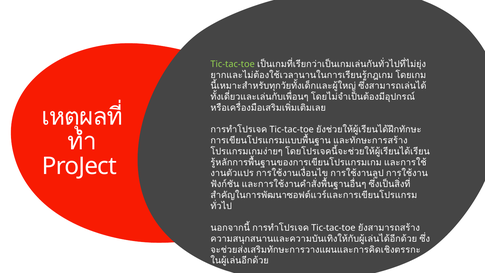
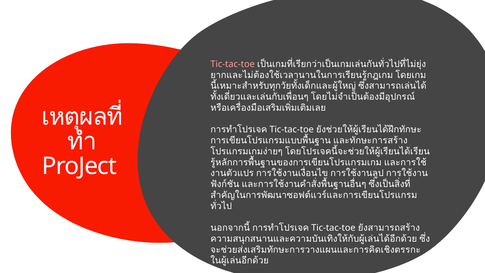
Tic-tac-toe at (233, 64) colour: light green -> pink
